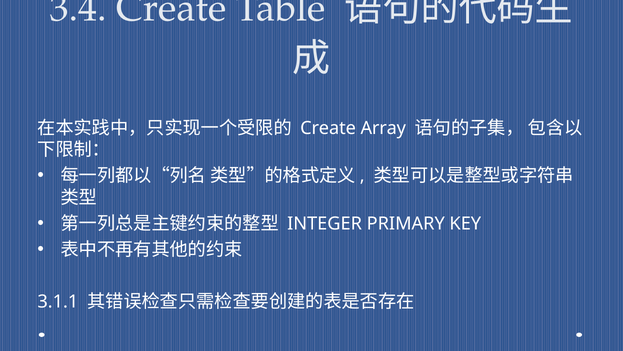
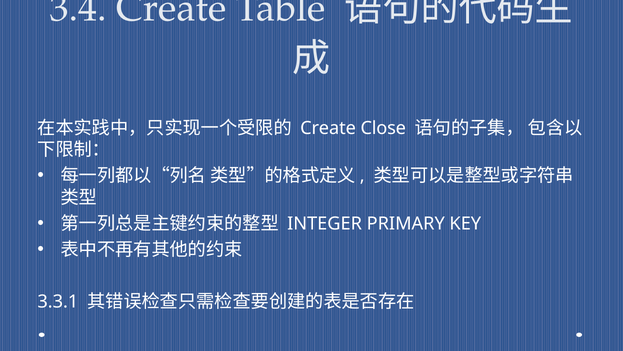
Array: Array -> Close
3.1.1: 3.1.1 -> 3.3.1
